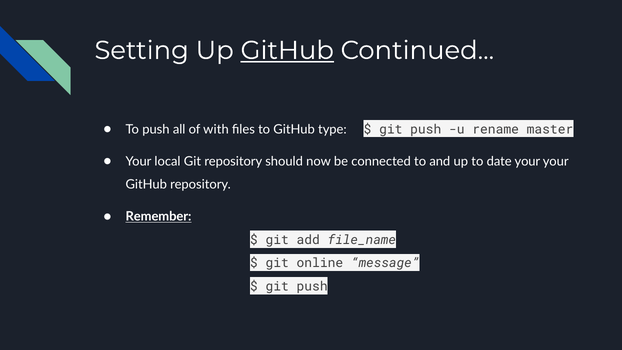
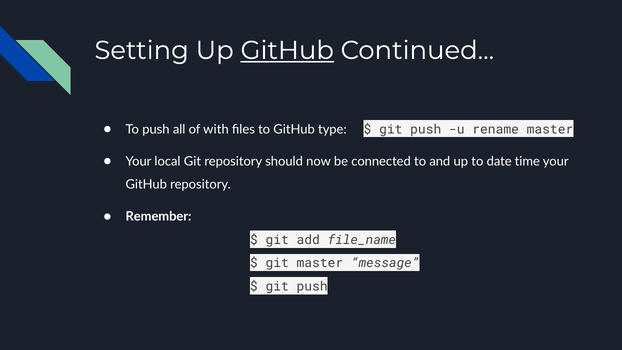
date your: your -> time
Remember underline: present -> none
git online: online -> master
